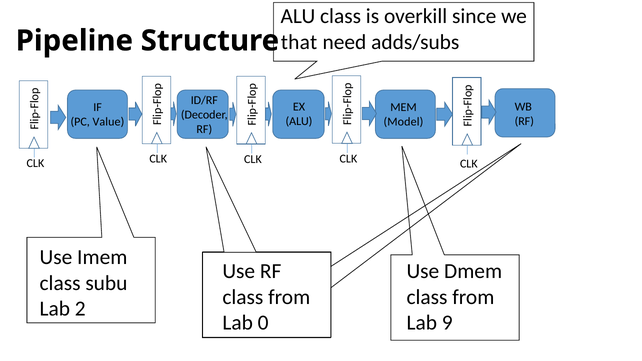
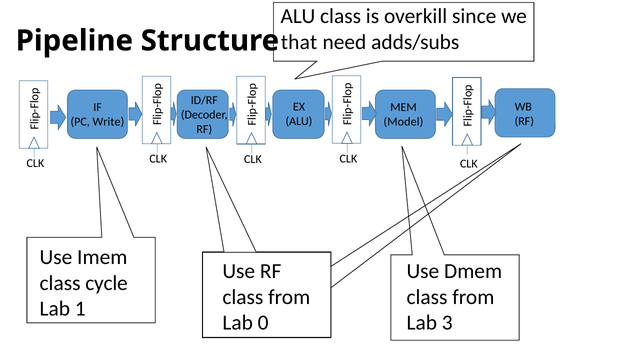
Value: Value -> Write
subu: subu -> cycle
2: 2 -> 1
9: 9 -> 3
